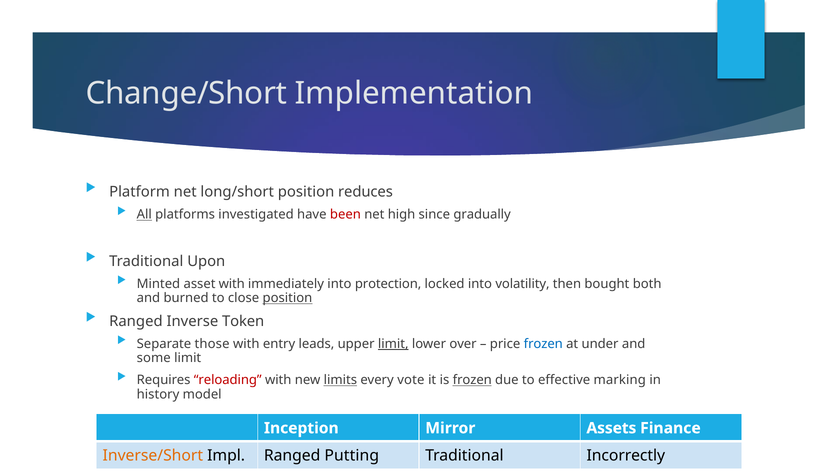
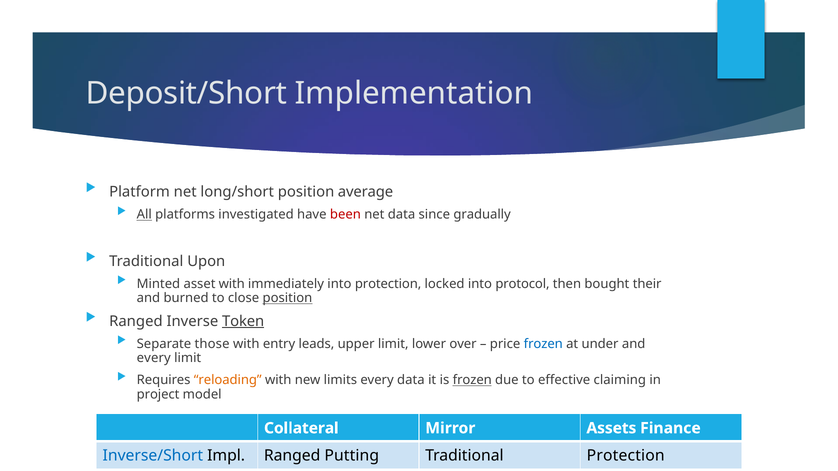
Change/Short: Change/Short -> Deposit/Short
reduces: reduces -> average
net high: high -> data
volatility: volatility -> protocol
both: both -> their
Token underline: none -> present
limit at (393, 344) underline: present -> none
some at (154, 358): some -> every
reloading colour: red -> orange
limits underline: present -> none
every vote: vote -> data
marking: marking -> claiming
history: history -> project
Inception: Inception -> Collateral
Inverse/Short colour: orange -> blue
Traditional Incorrectly: Incorrectly -> Protection
